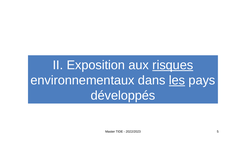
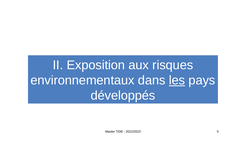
risques underline: present -> none
